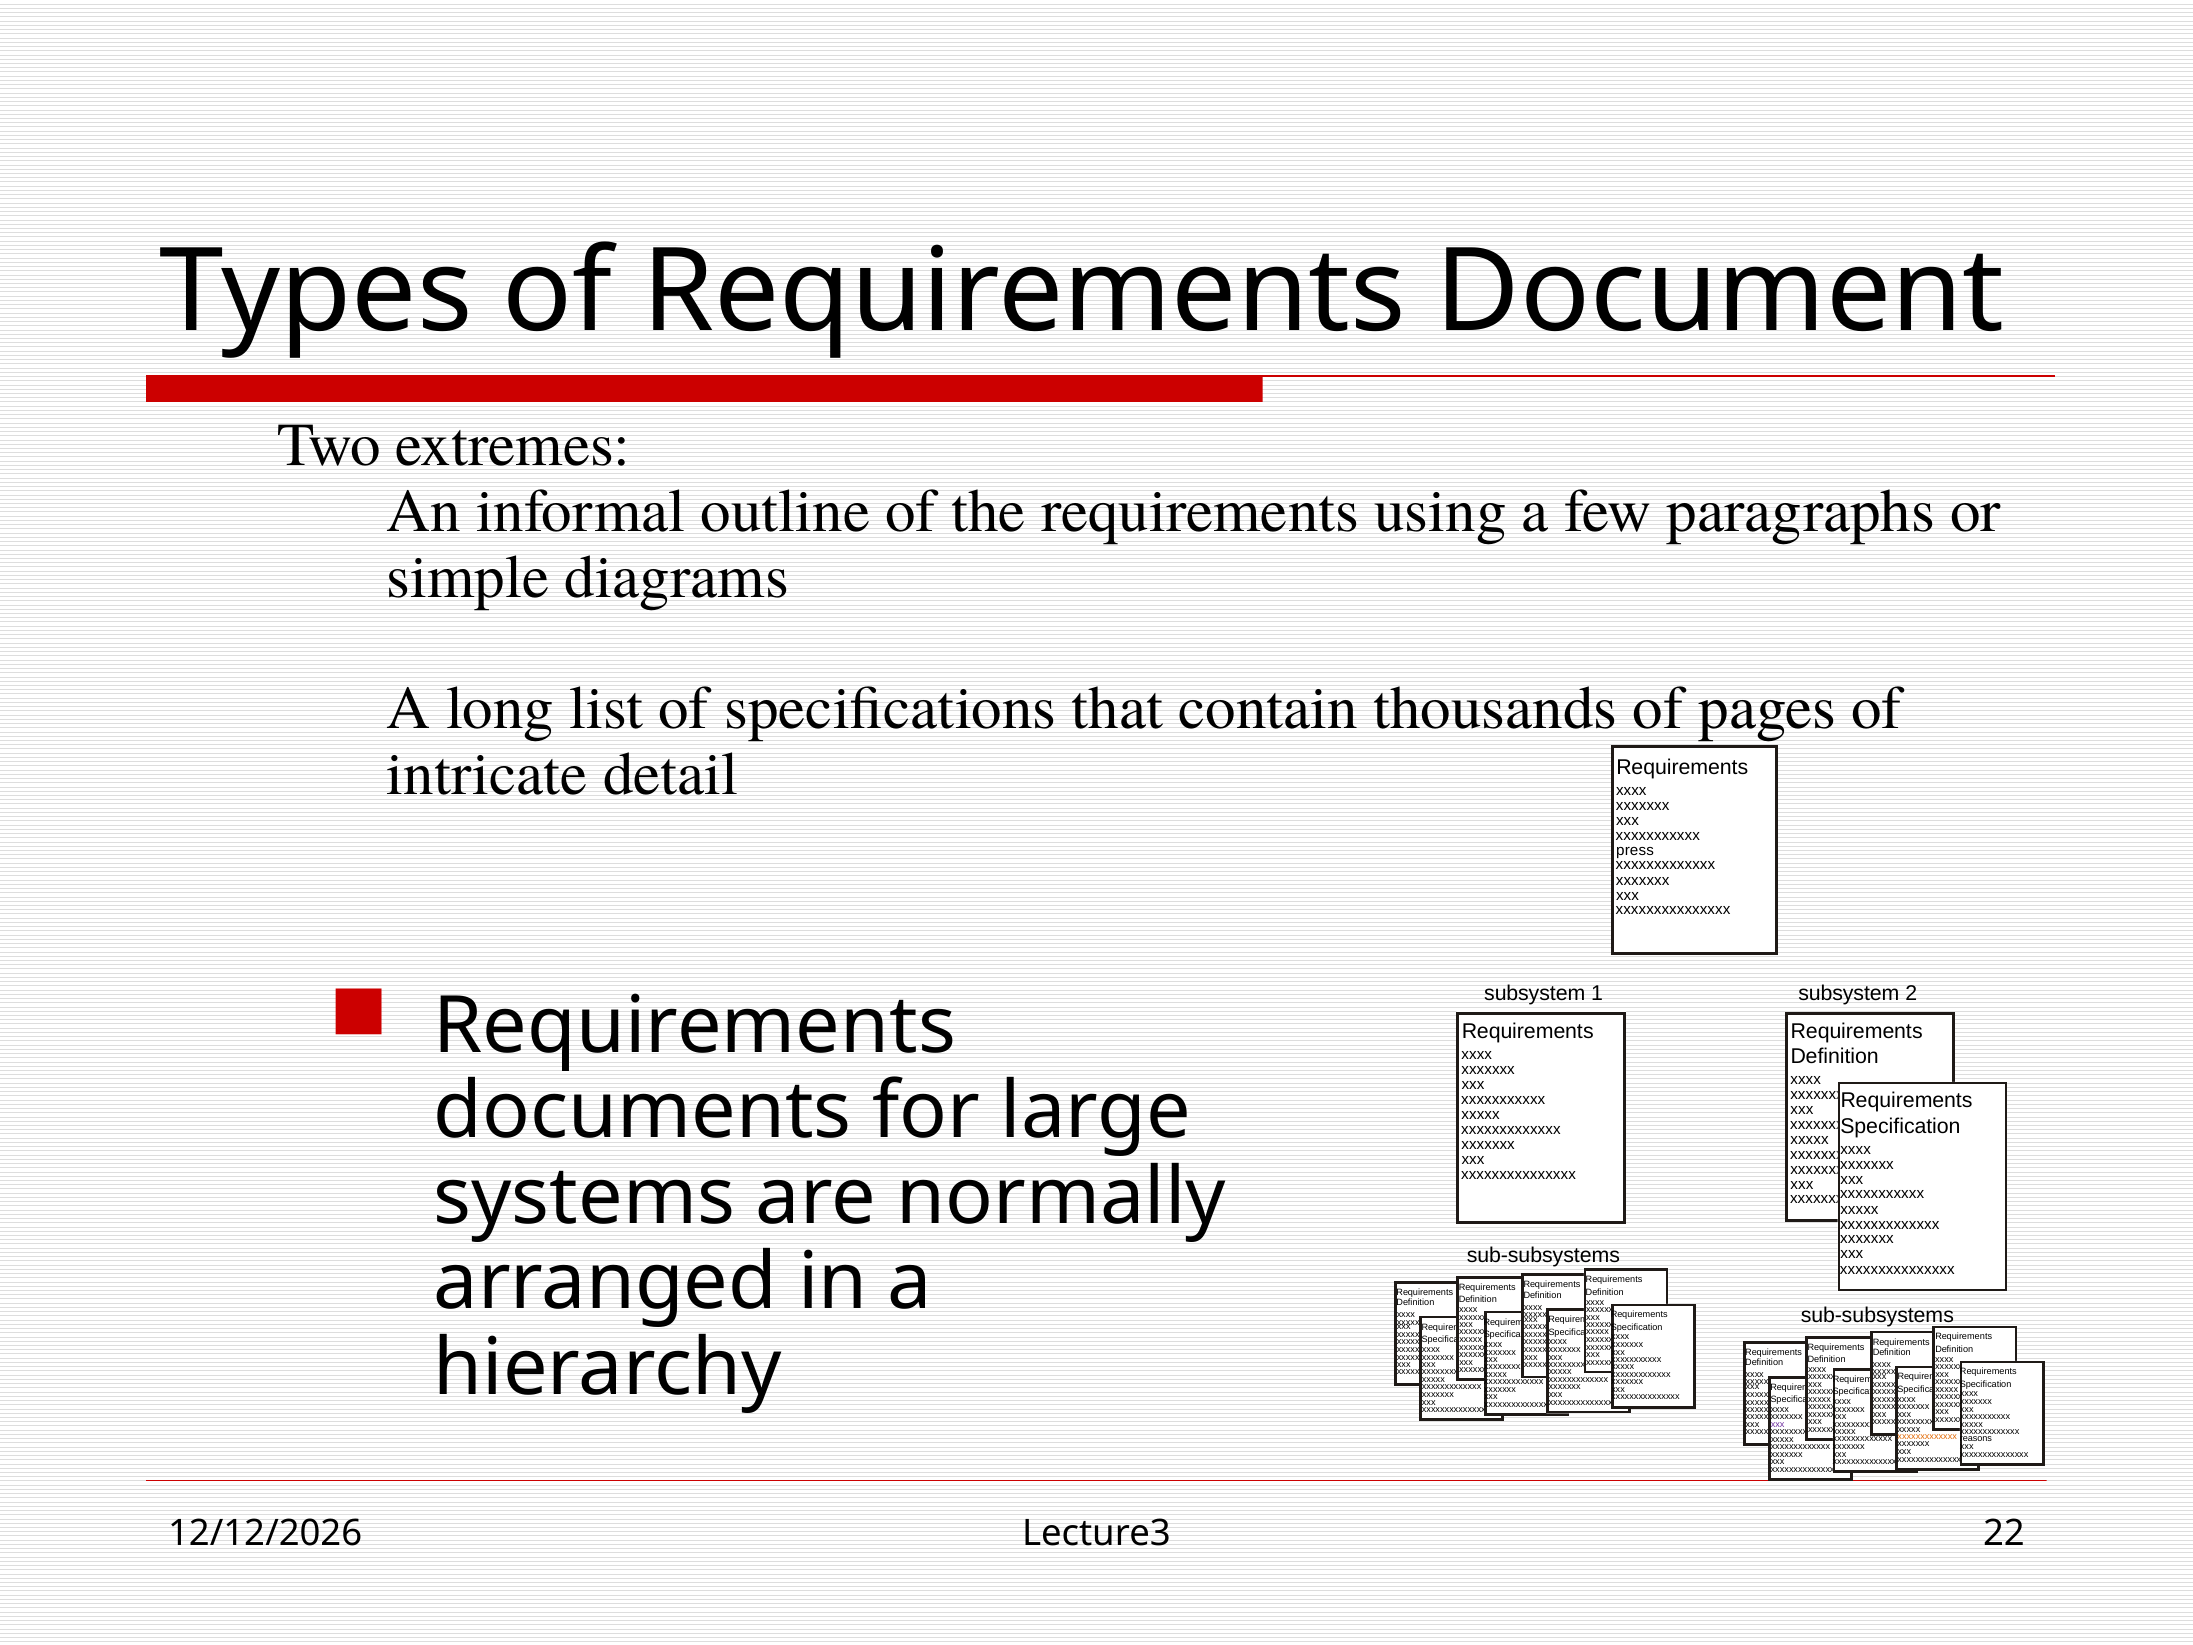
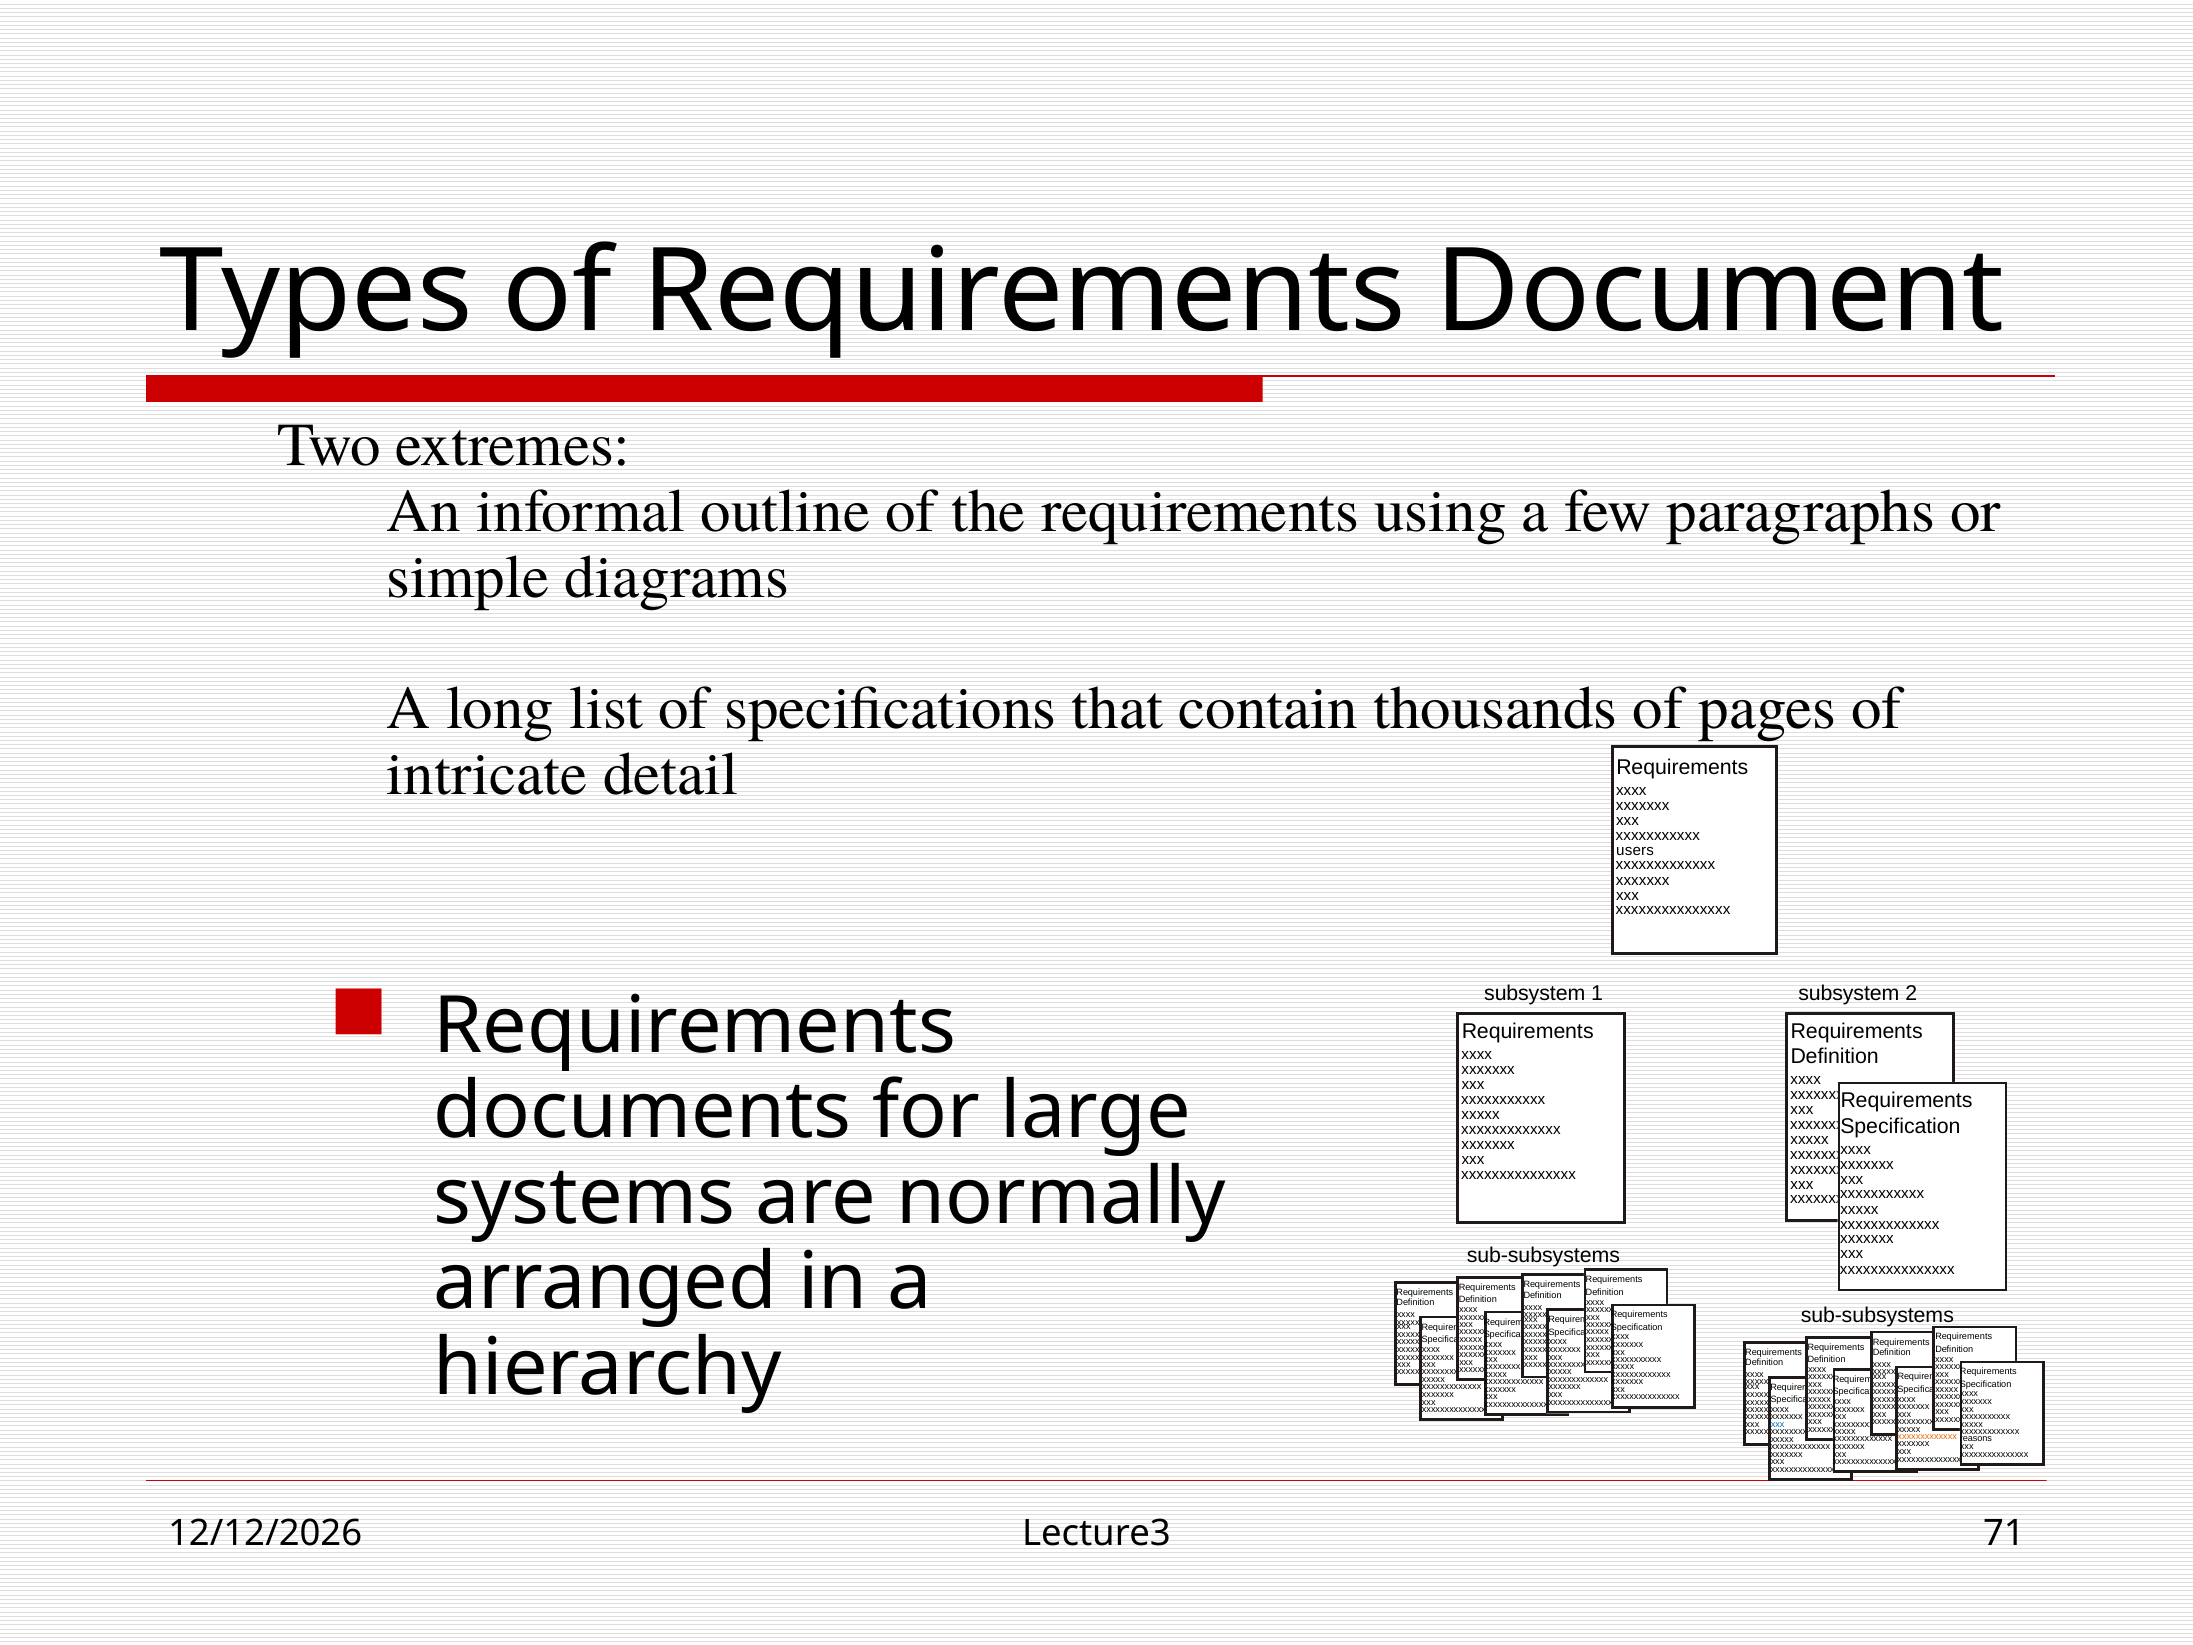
press: press -> users
xxx at (1778, 1424) colour: purple -> blue
22: 22 -> 71
